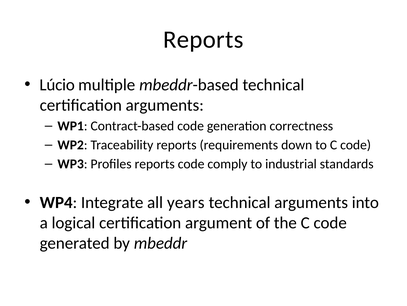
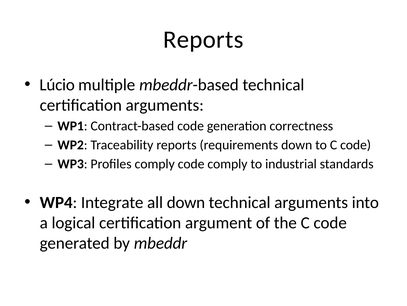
Profiles reports: reports -> comply
all years: years -> down
